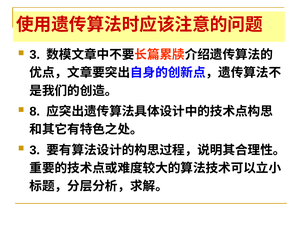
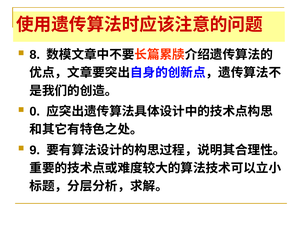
3 at (35, 55): 3 -> 8
8: 8 -> 0
3 at (35, 150): 3 -> 9
